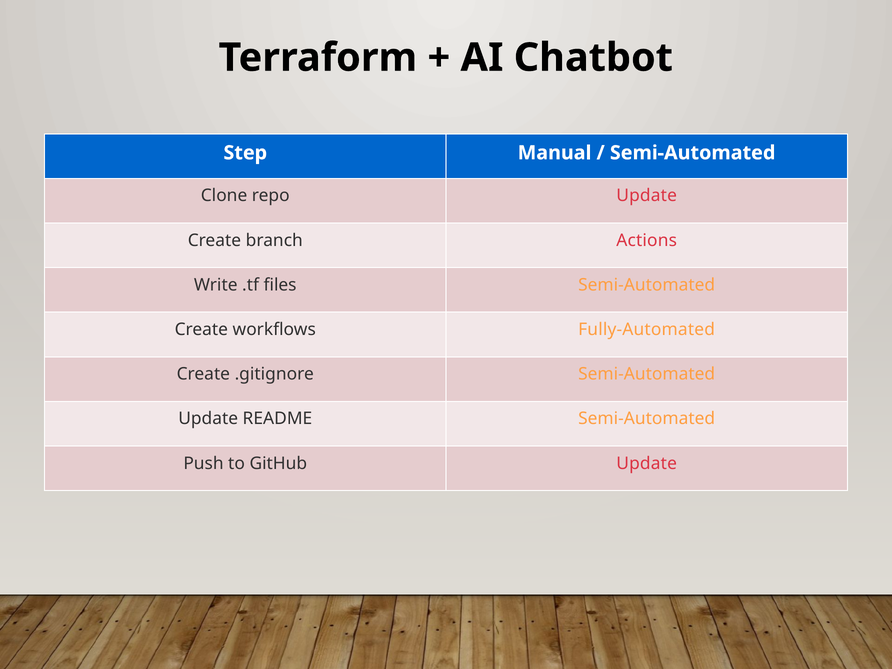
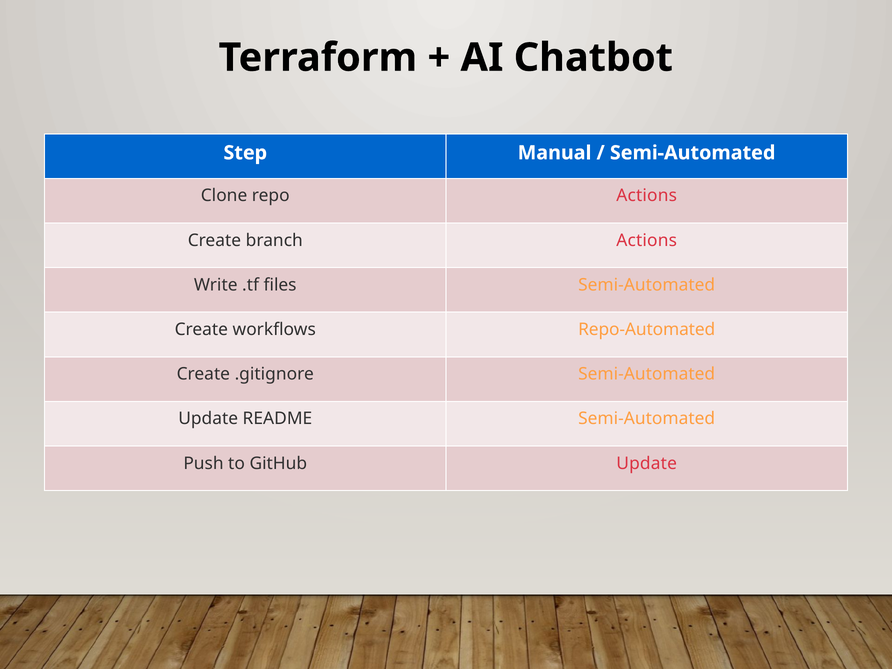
repo Update: Update -> Actions
Fully-Automated: Fully-Automated -> Repo-Automated
